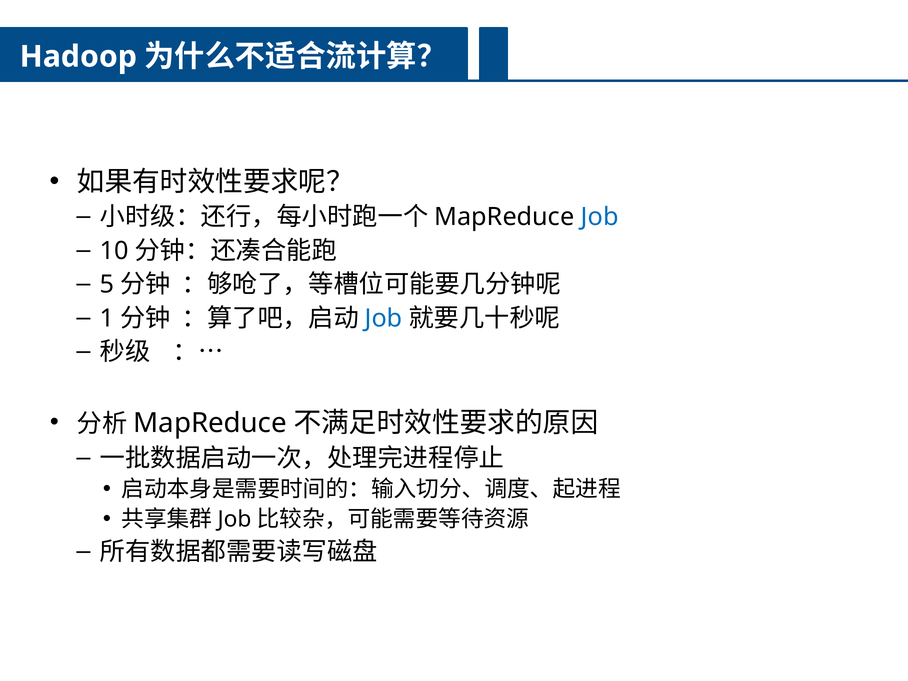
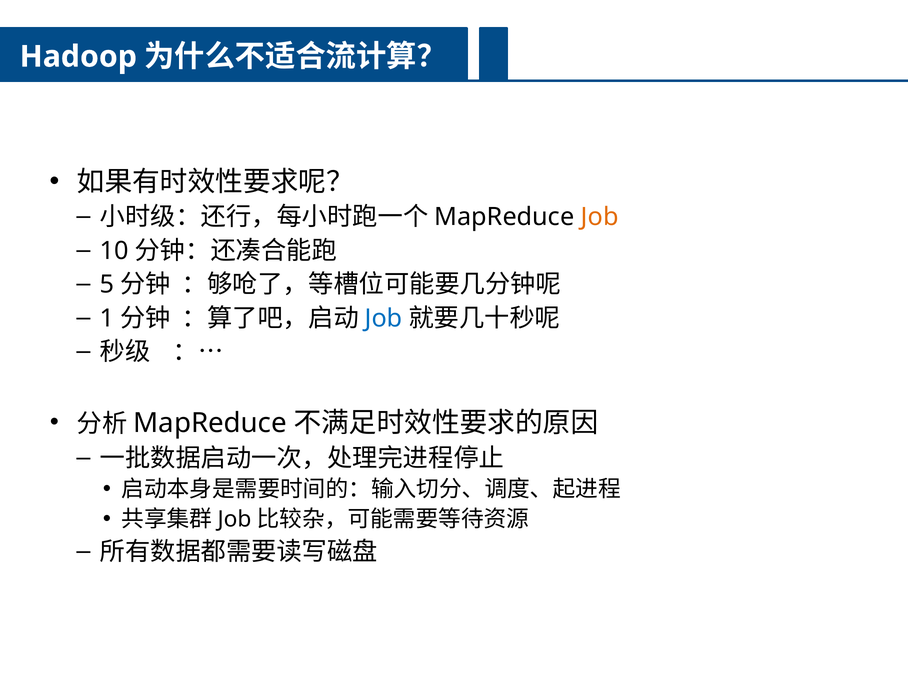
Job at (600, 217) colour: blue -> orange
